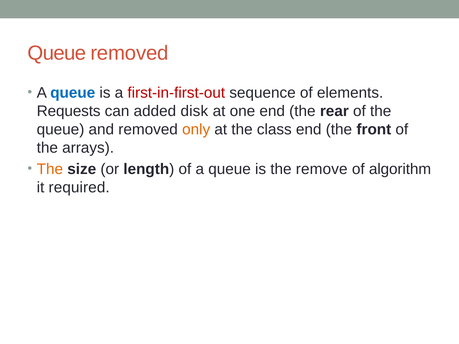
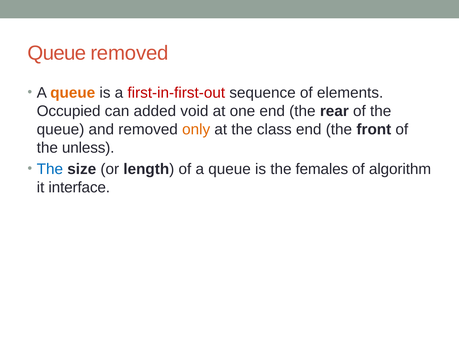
queue at (73, 93) colour: blue -> orange
Requests: Requests -> Occupied
disk: disk -> void
arrays: arrays -> unless
The at (50, 169) colour: orange -> blue
remove: remove -> females
required: required -> interface
